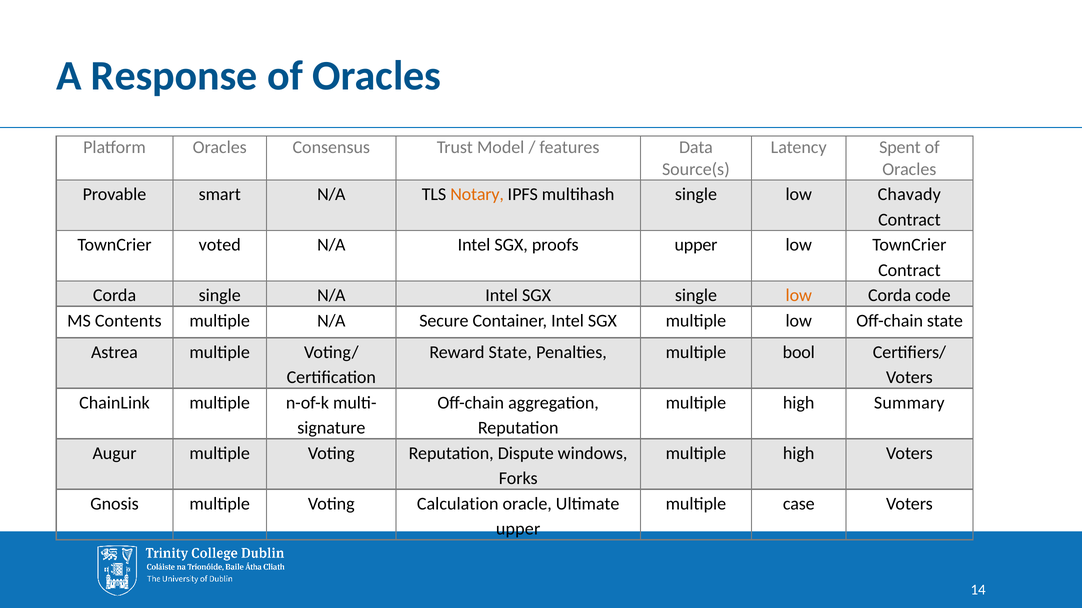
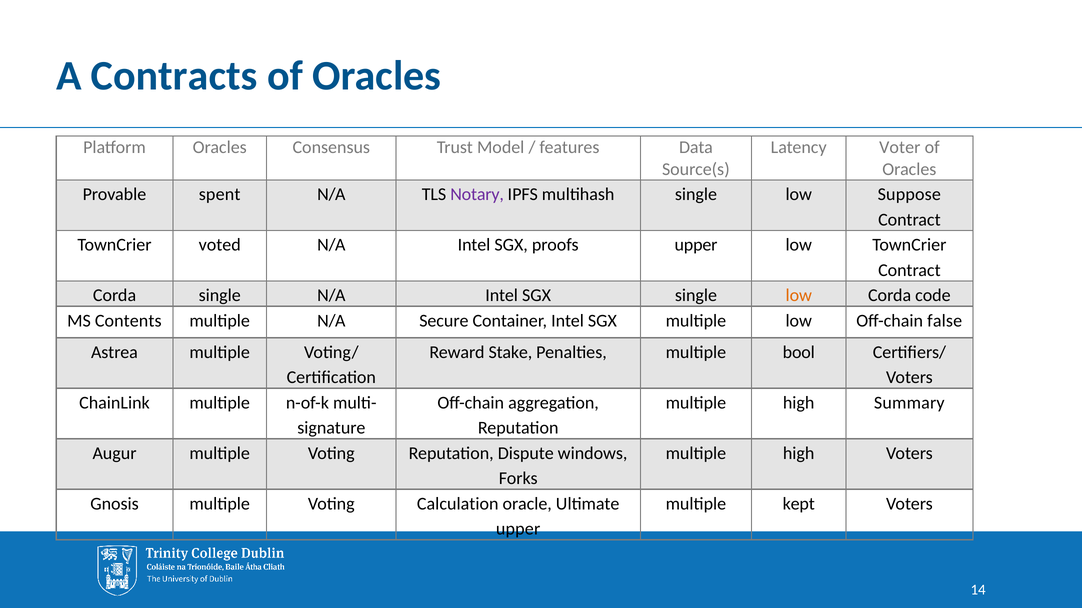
Response: Response -> Contracts
Spent: Spent -> Voter
smart: smart -> spent
Notary colour: orange -> purple
Chavady: Chavady -> Suppose
Off-chain state: state -> false
Reward State: State -> Stake
case: case -> kept
